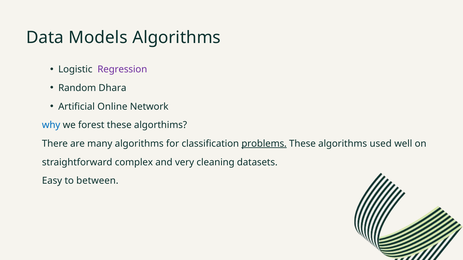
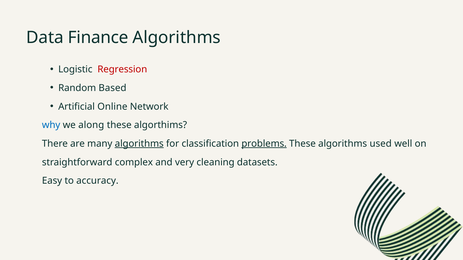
Models: Models -> Finance
Regression colour: purple -> red
Dhara: Dhara -> Based
forest: forest -> along
algorithms at (139, 144) underline: none -> present
between: between -> accuracy
